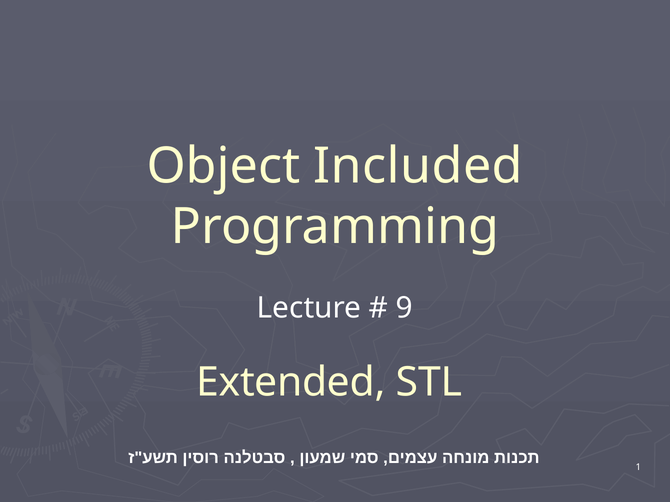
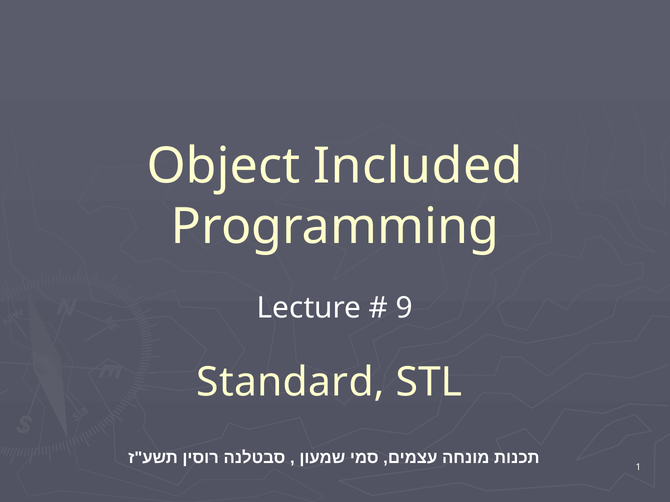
Extended: Extended -> Standard
